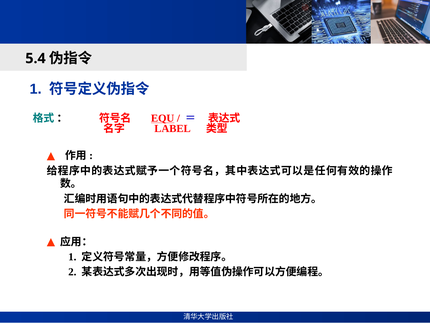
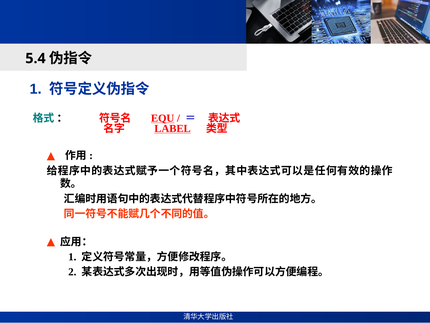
LABEL underline: none -> present
